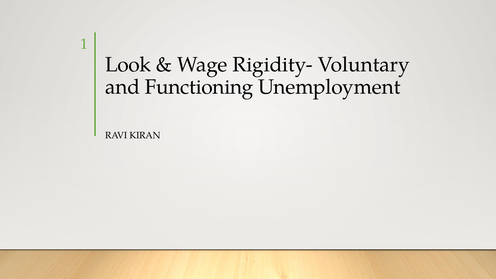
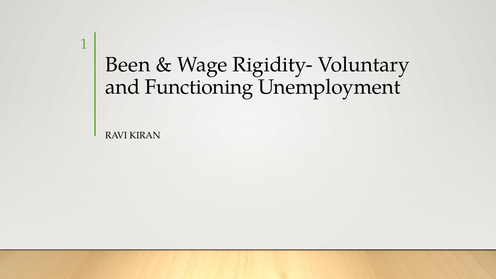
Look: Look -> Been
